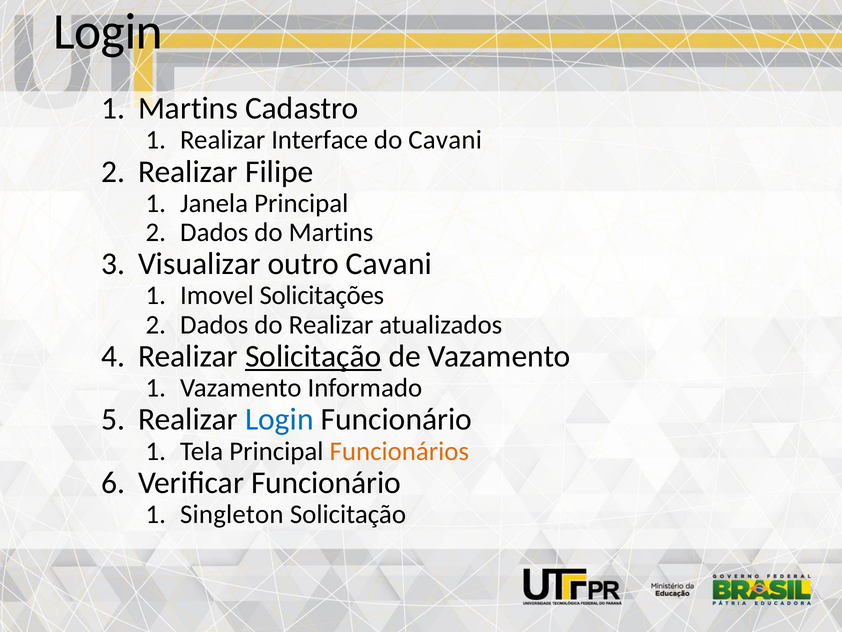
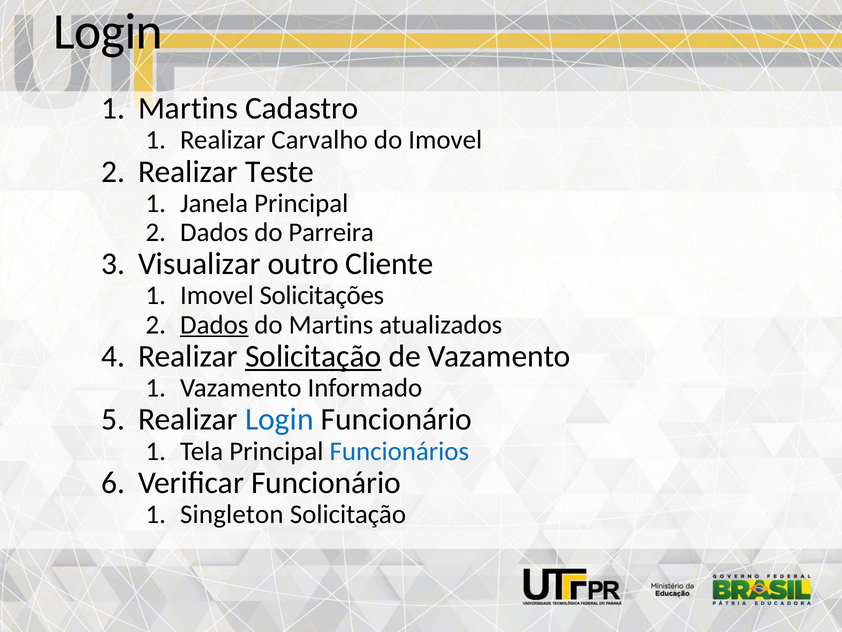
Interface: Interface -> Carvalho
do Cavani: Cavani -> Imovel
Filipe: Filipe -> Teste
do Martins: Martins -> Parreira
outro Cavani: Cavani -> Cliente
Dados at (214, 324) underline: none -> present
do Realizar: Realizar -> Martins
Funcionários colour: orange -> blue
